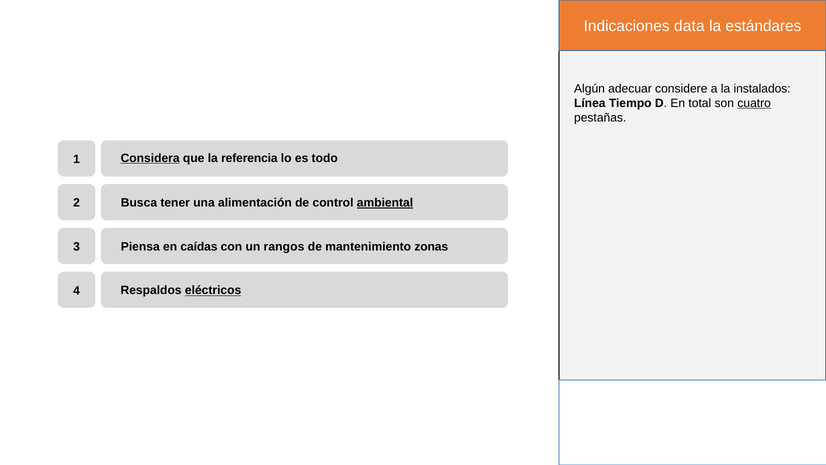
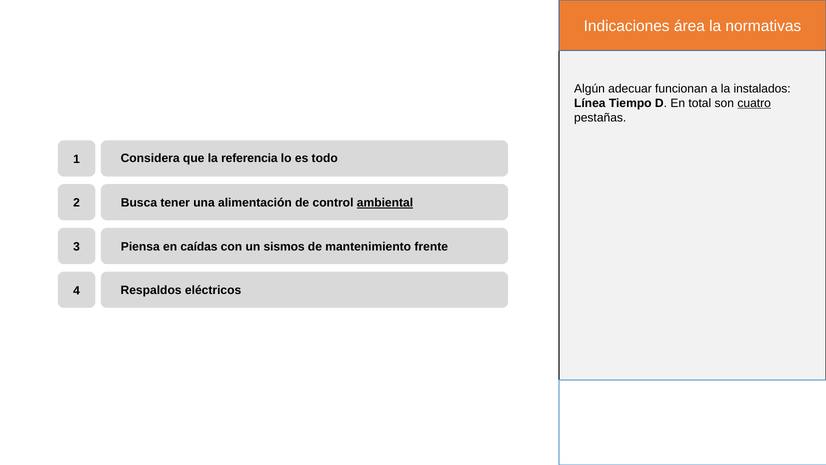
data: data -> área
estándares: estándares -> normativas
considere: considere -> funcionan
Considera underline: present -> none
rangos: rangos -> sismos
zonas: zonas -> frente
eléctricos underline: present -> none
